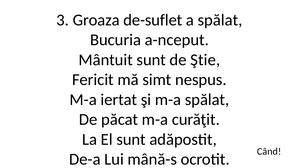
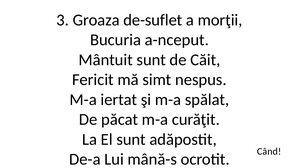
a spălat: spălat -> morţii
Ştie: Ştie -> Căit
